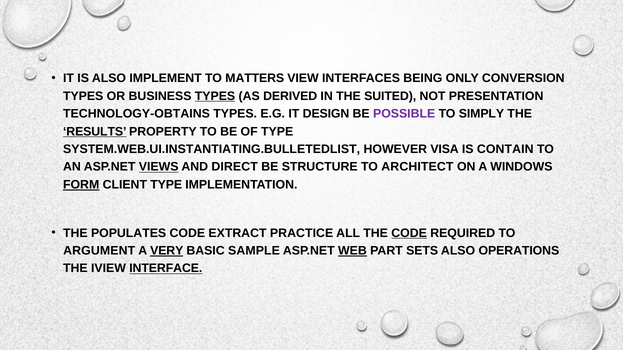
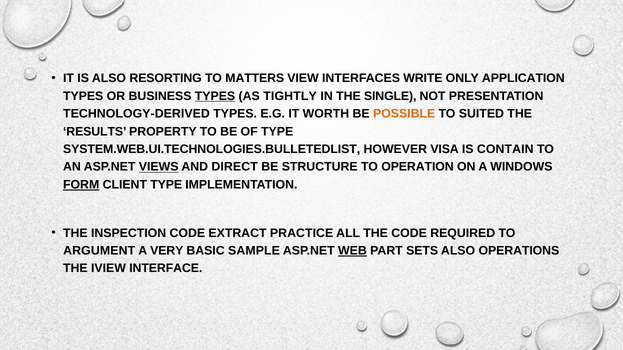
IMPLEMENT: IMPLEMENT -> RESORTING
BEING: BEING -> WRITE
CONVERSION: CONVERSION -> APPLICATION
DERIVED: DERIVED -> TIGHTLY
SUITED: SUITED -> SINGLE
TECHNOLOGY-OBTAINS: TECHNOLOGY-OBTAINS -> TECHNOLOGY-DERIVED
DESIGN: DESIGN -> WORTH
POSSIBLE colour: purple -> orange
SIMPLY: SIMPLY -> SUITED
RESULTS underline: present -> none
SYSTEM.WEB.UI.INSTANTIATING.BULLETEDLIST: SYSTEM.WEB.UI.INSTANTIATING.BULLETEDLIST -> SYSTEM.WEB.UI.TECHNOLOGIES.BULLETEDLIST
ARCHITECT: ARCHITECT -> OPERATION
POPULATES: POPULATES -> INSPECTION
CODE at (409, 233) underline: present -> none
VERY underline: present -> none
INTERFACE underline: present -> none
